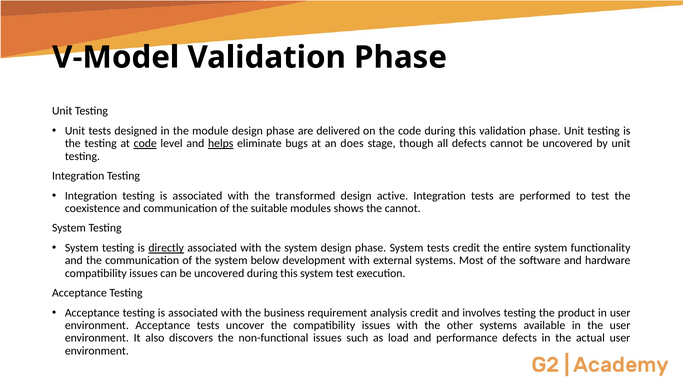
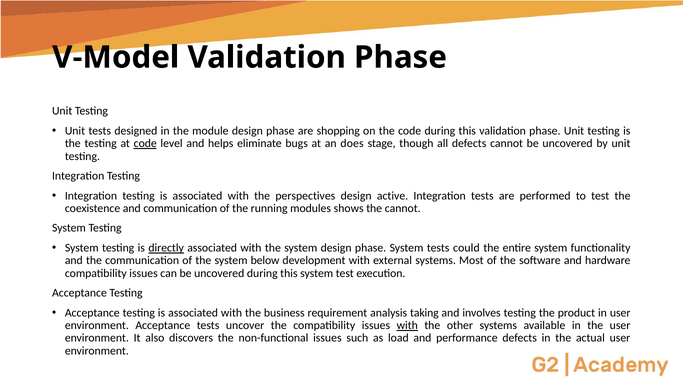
delivered: delivered -> shopping
helps underline: present -> none
transformed: transformed -> perspectives
suitable: suitable -> running
tests credit: credit -> could
analysis credit: credit -> taking
with at (407, 326) underline: none -> present
